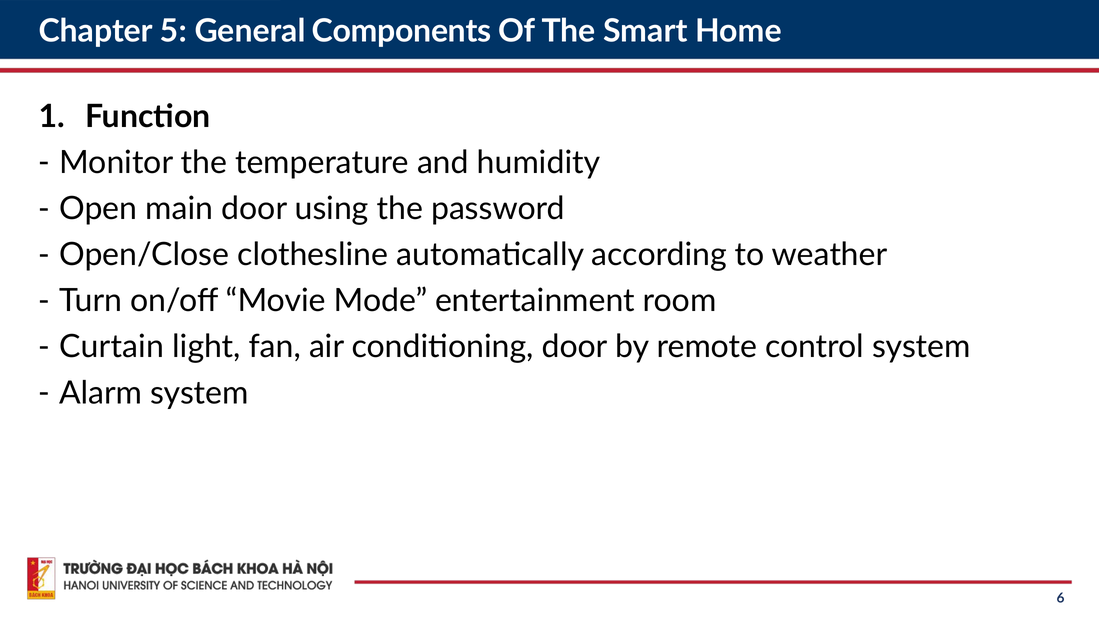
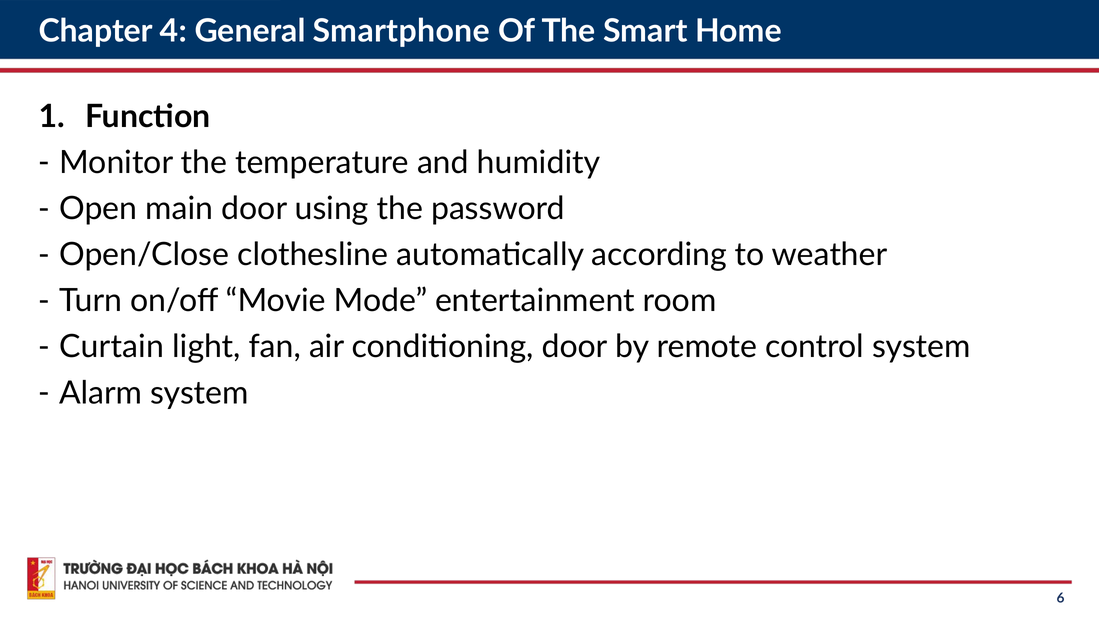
5: 5 -> 4
Components: Components -> Smartphone
